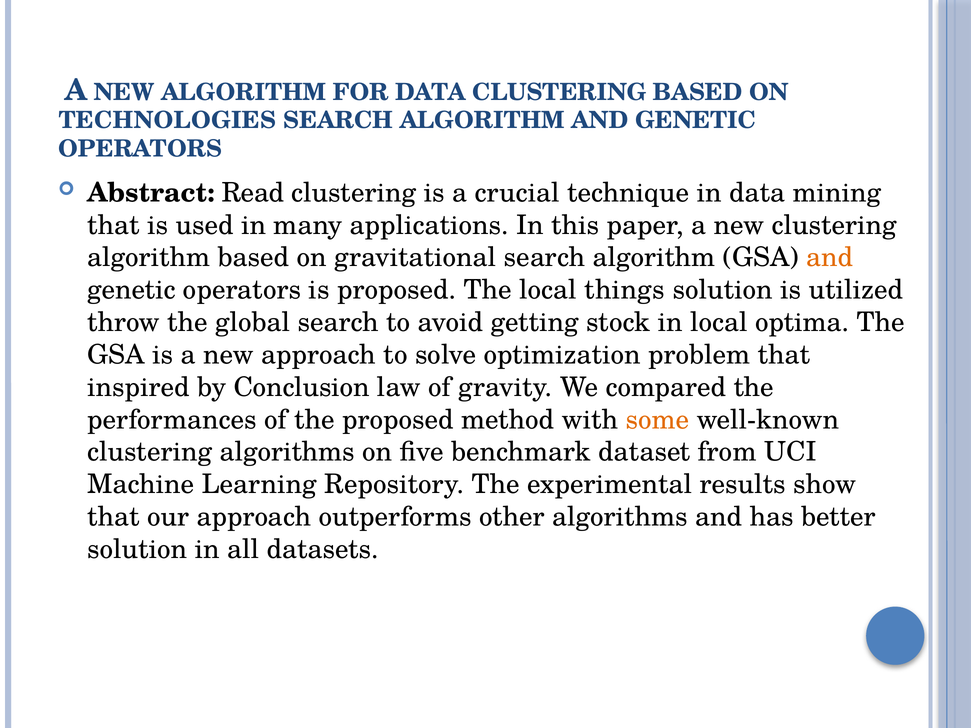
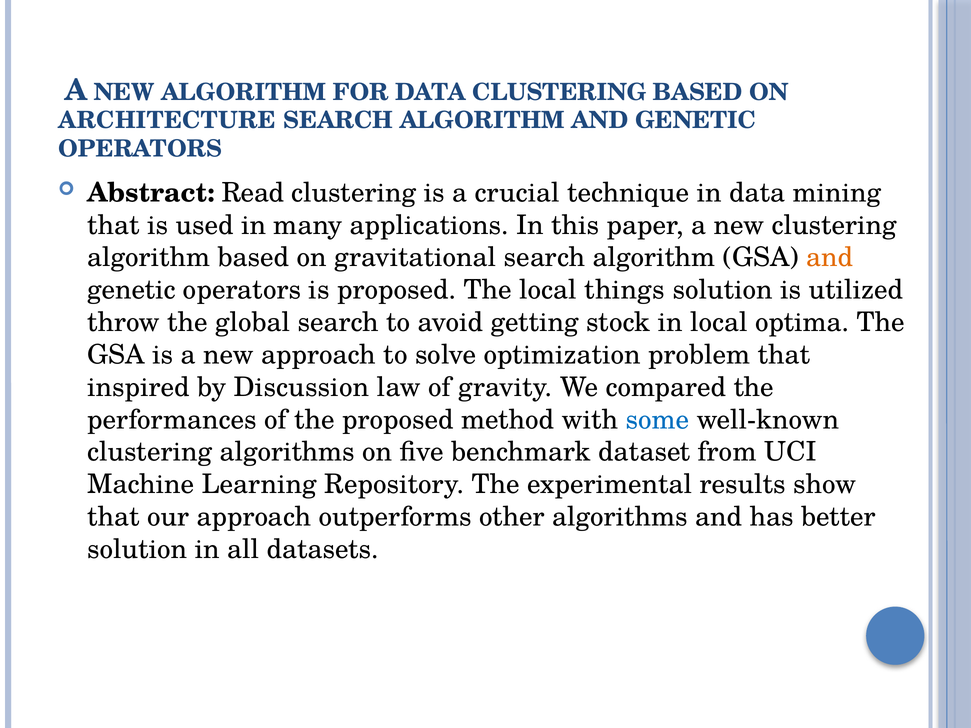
TECHNOLOGIES: TECHNOLOGIES -> ARCHITECTURE
Conclusion: Conclusion -> Discussion
some colour: orange -> blue
